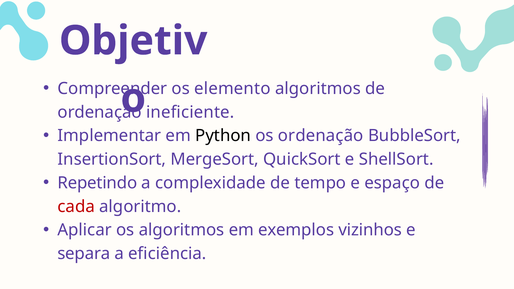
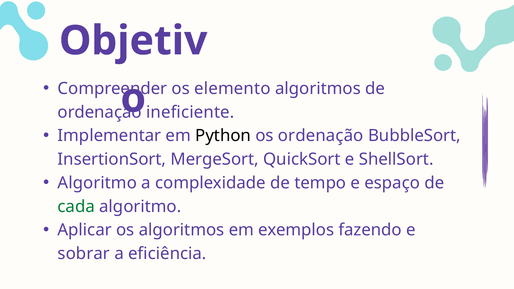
Repetindo at (97, 183): Repetindo -> Algoritmo
cada colour: red -> green
vizinhos: vizinhos -> fazendo
separa: separa -> sobrar
